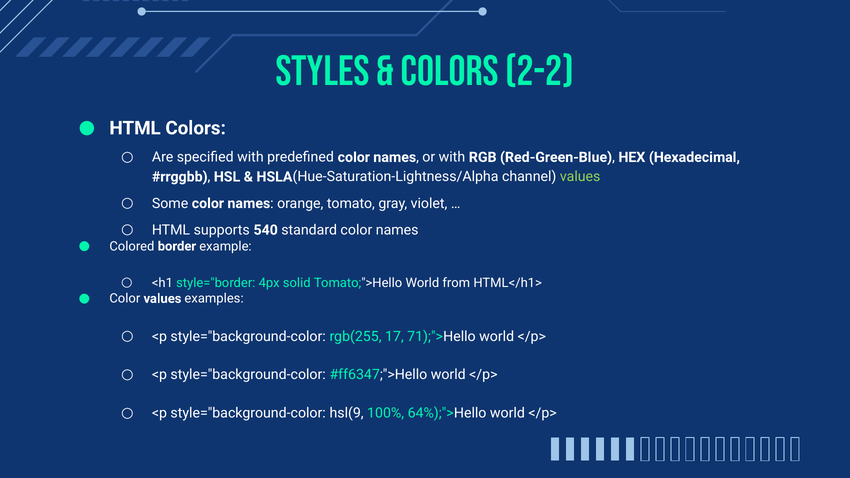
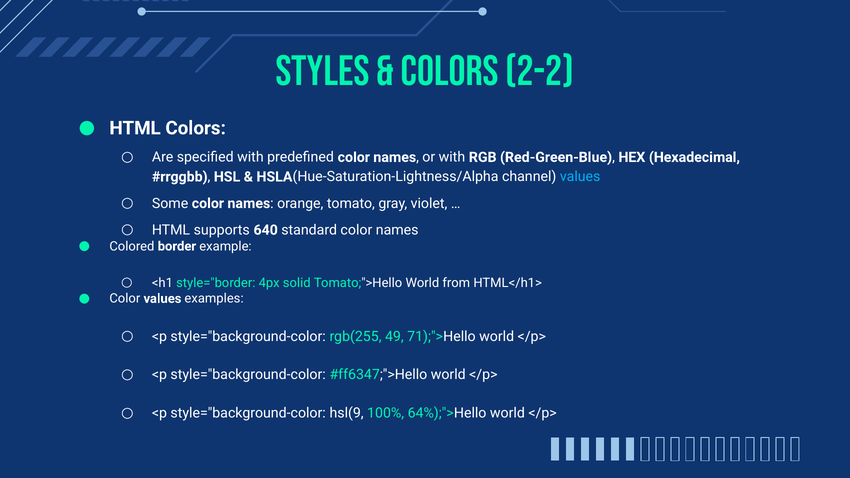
values at (580, 177) colour: light green -> light blue
540: 540 -> 640
17: 17 -> 49
